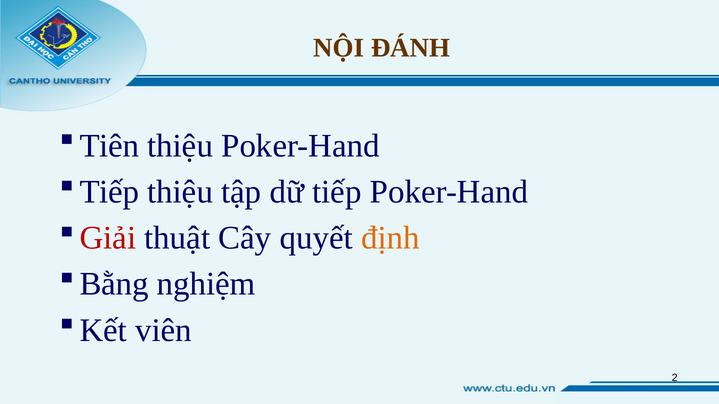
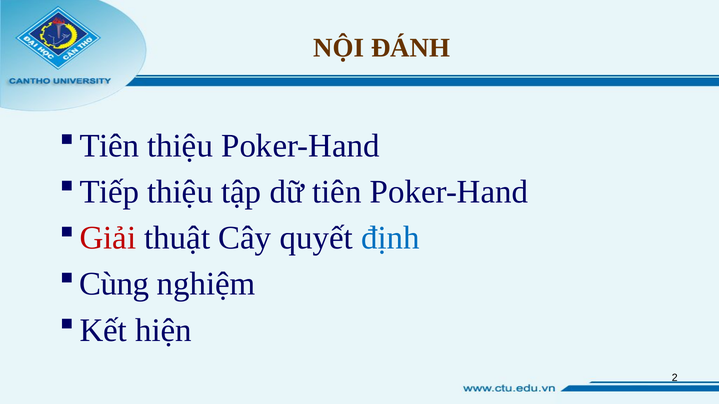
dữ tiếp: tiếp -> tiên
định colour: orange -> blue
Bằng: Bằng -> Cùng
viên: viên -> hiện
